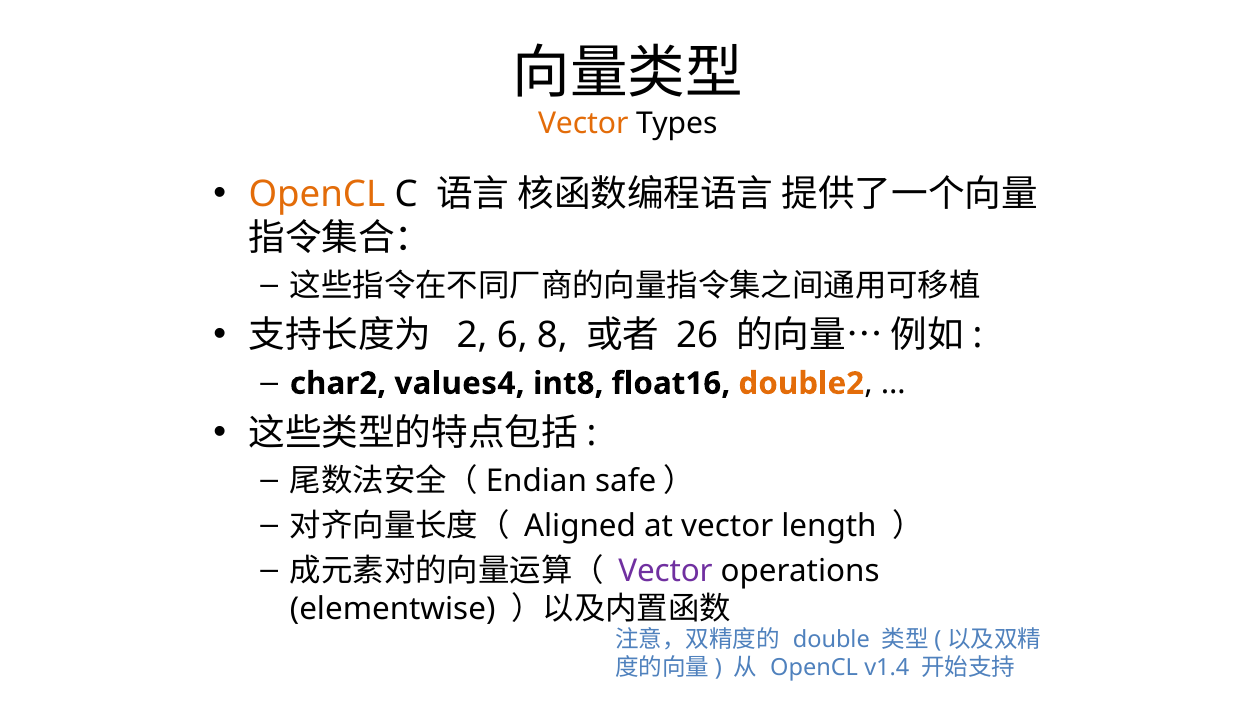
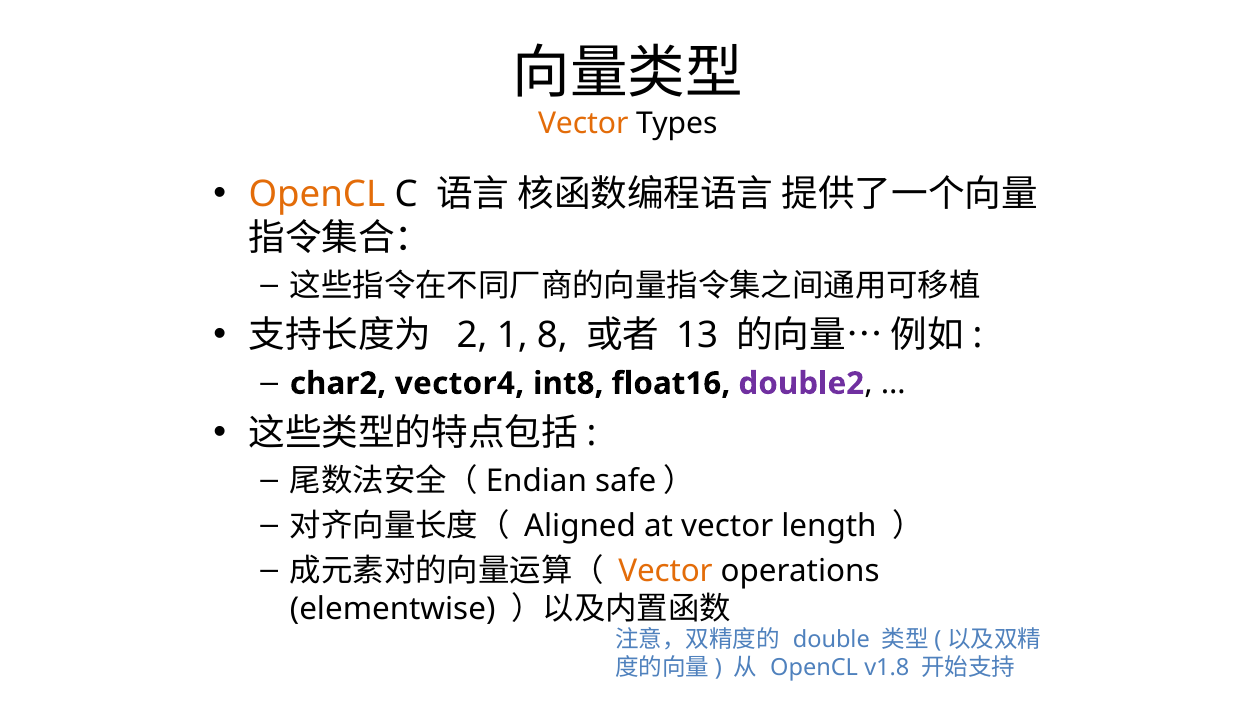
6: 6 -> 1
26: 26 -> 13
values4: values4 -> vector4
double2 colour: orange -> purple
Vector at (666, 571) colour: purple -> orange
v1.4: v1.4 -> v1.8
